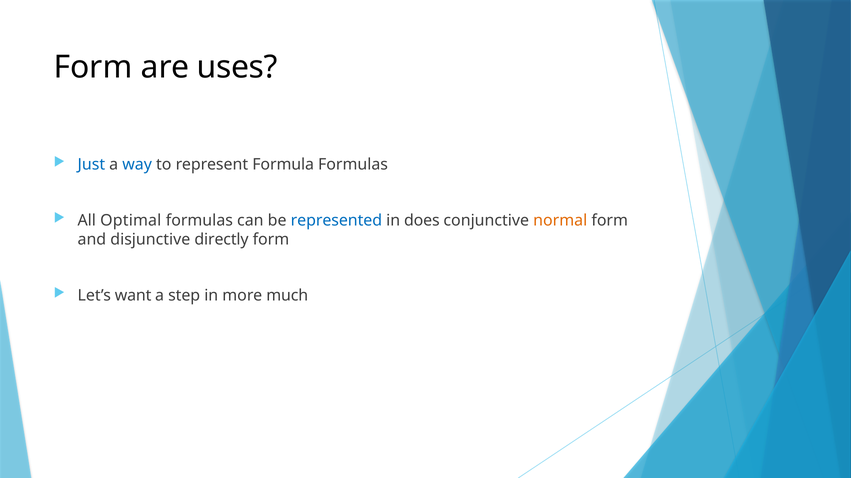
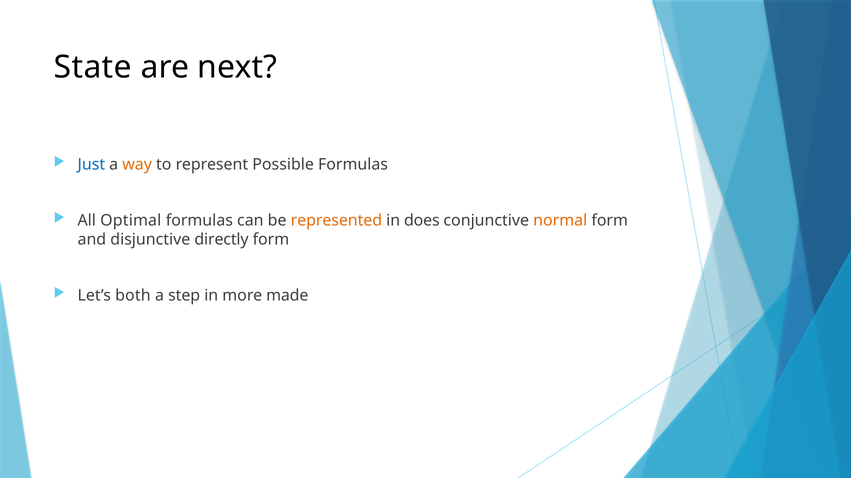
Form at (93, 67): Form -> State
uses: uses -> next
way colour: blue -> orange
Formula: Formula -> Possible
represented colour: blue -> orange
want: want -> both
much: much -> made
